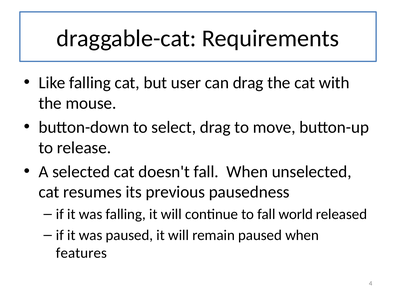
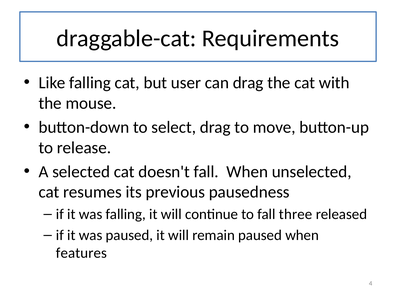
world: world -> three
